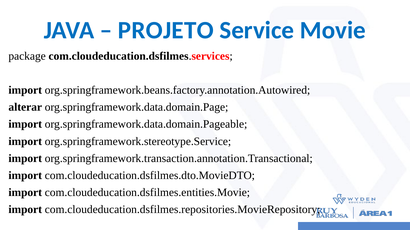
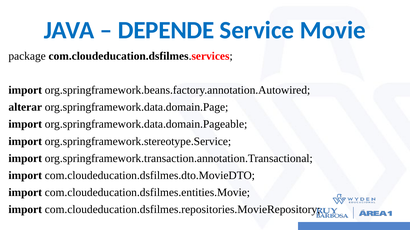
PROJETO: PROJETO -> DEPENDE
